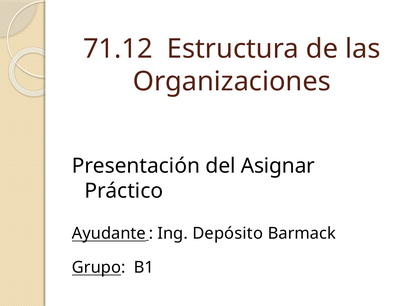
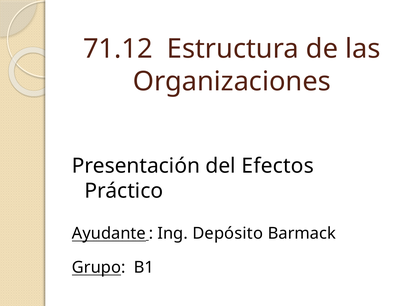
Asignar: Asignar -> Efectos
